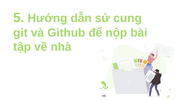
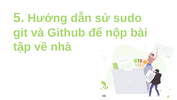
cung: cung -> sudo
